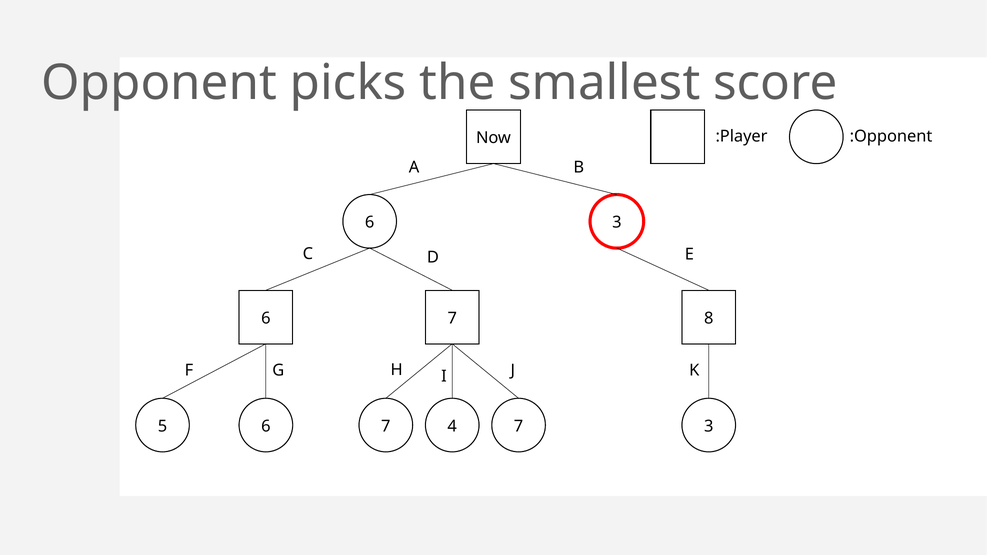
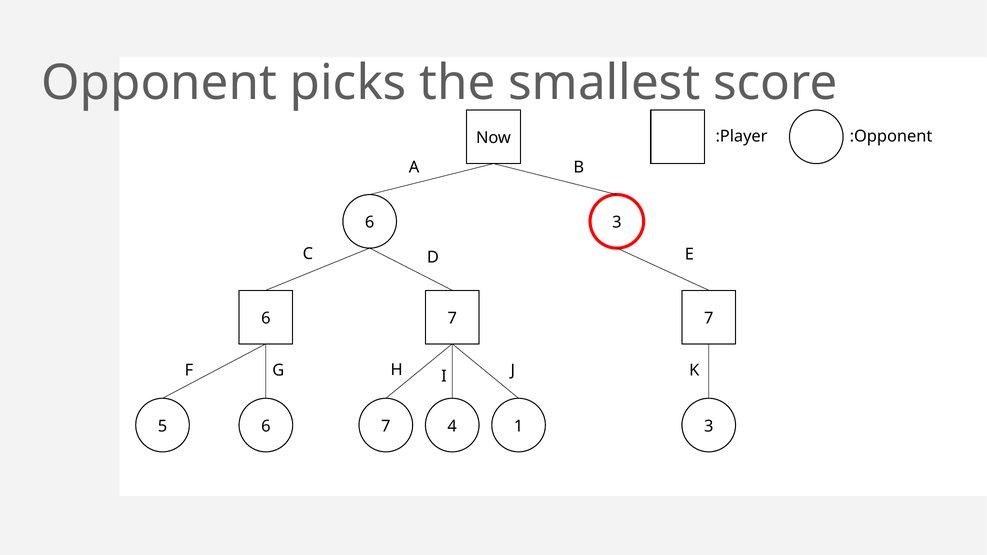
7 8: 8 -> 7
4 7: 7 -> 1
